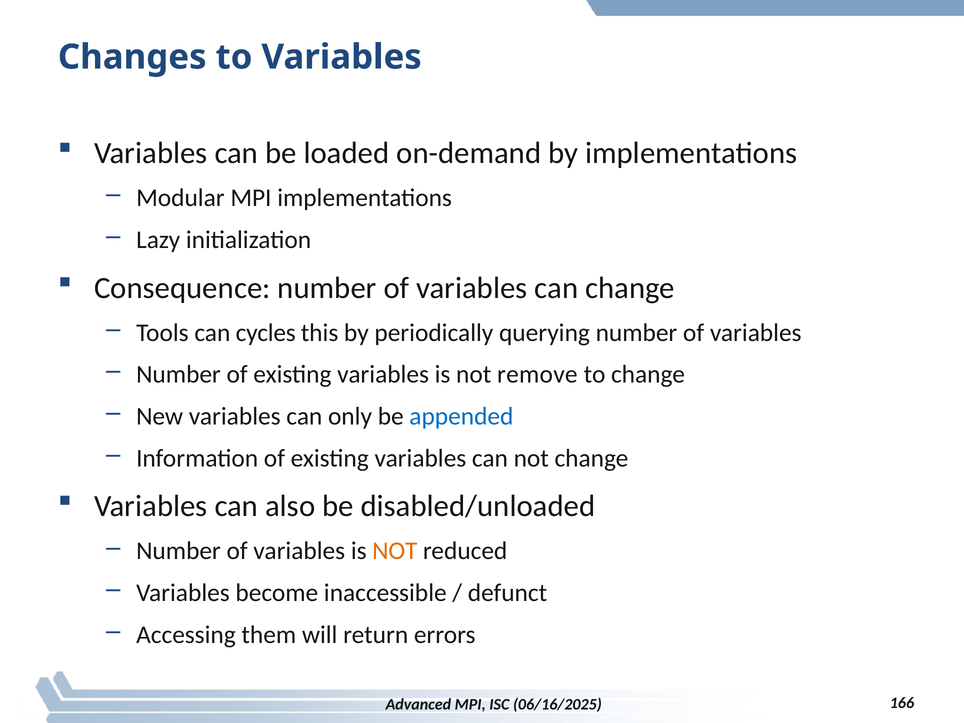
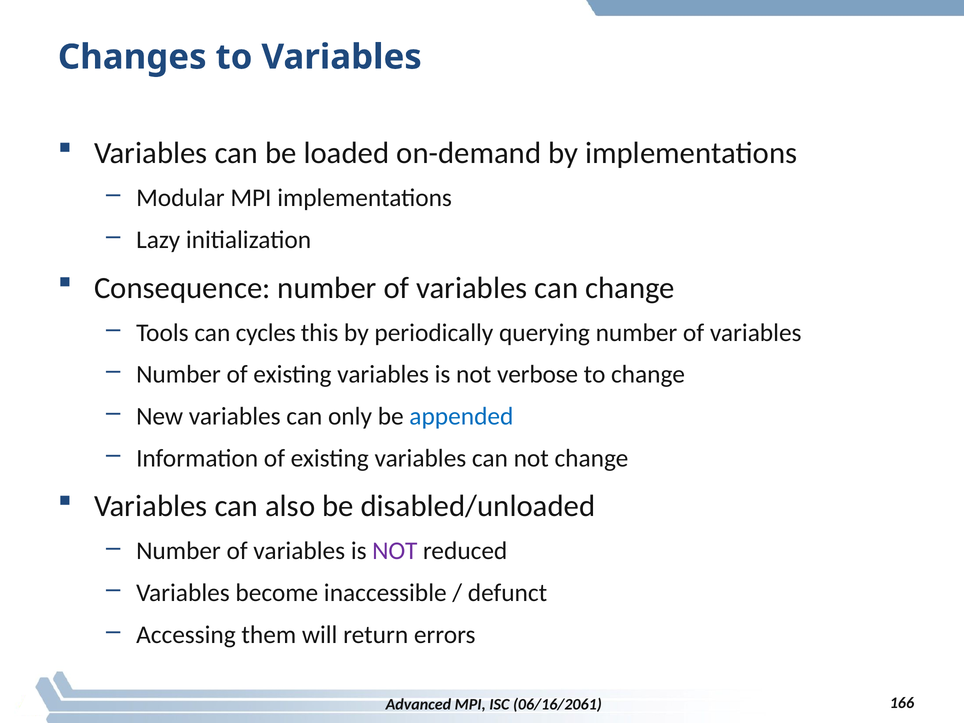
remove: remove -> verbose
NOT at (395, 551) colour: orange -> purple
06/16/2025: 06/16/2025 -> 06/16/2061
